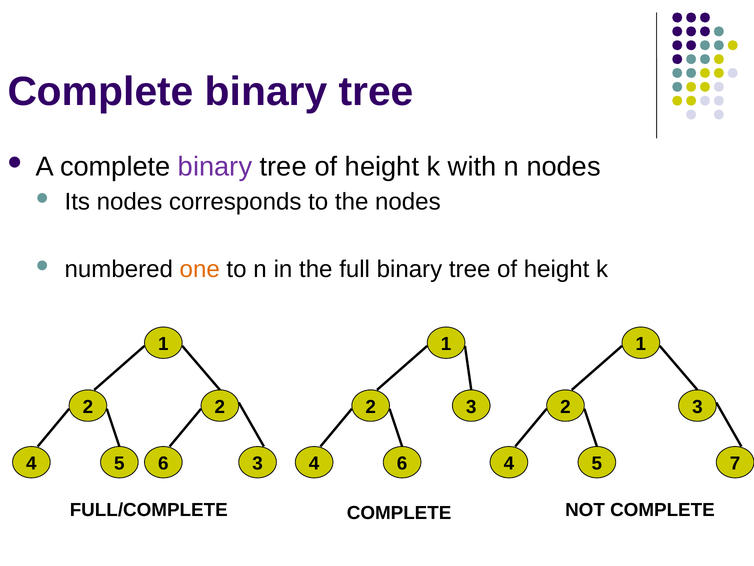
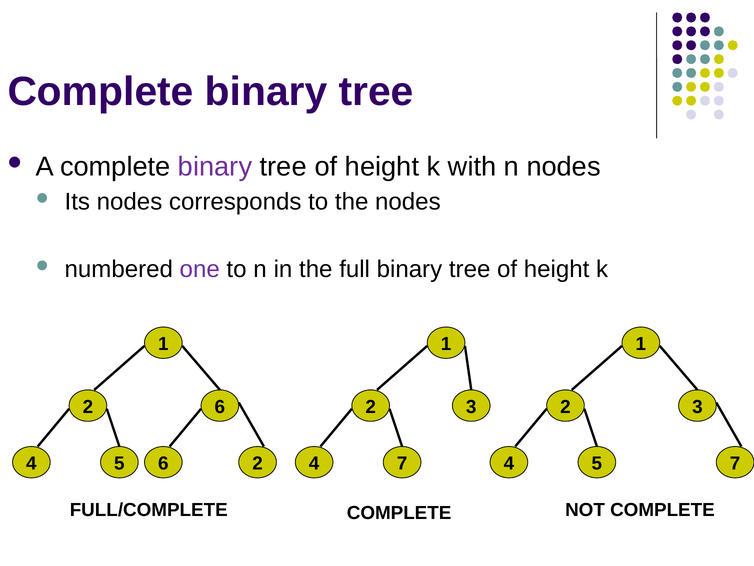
one colour: orange -> purple
2 2: 2 -> 6
6 3: 3 -> 2
4 6: 6 -> 7
